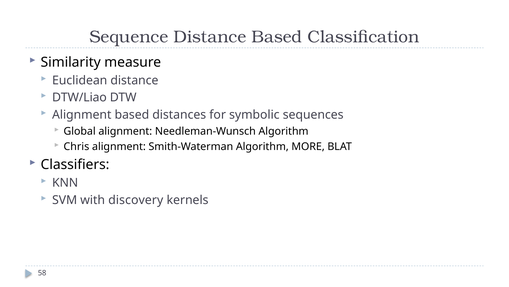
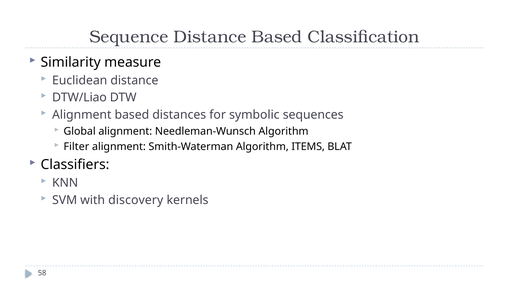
Chris: Chris -> Filter
MORE: MORE -> ITEMS
